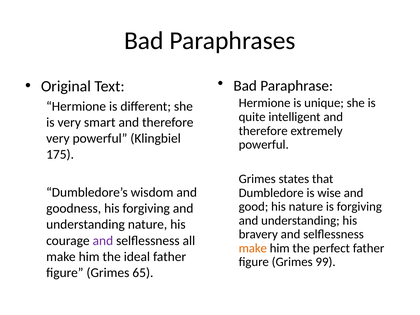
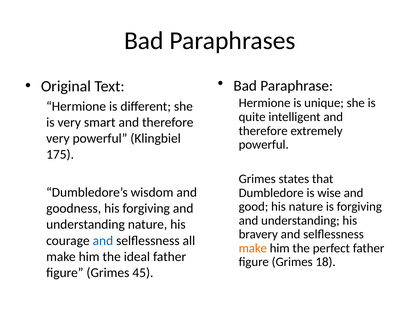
and at (103, 241) colour: purple -> blue
99: 99 -> 18
65: 65 -> 45
